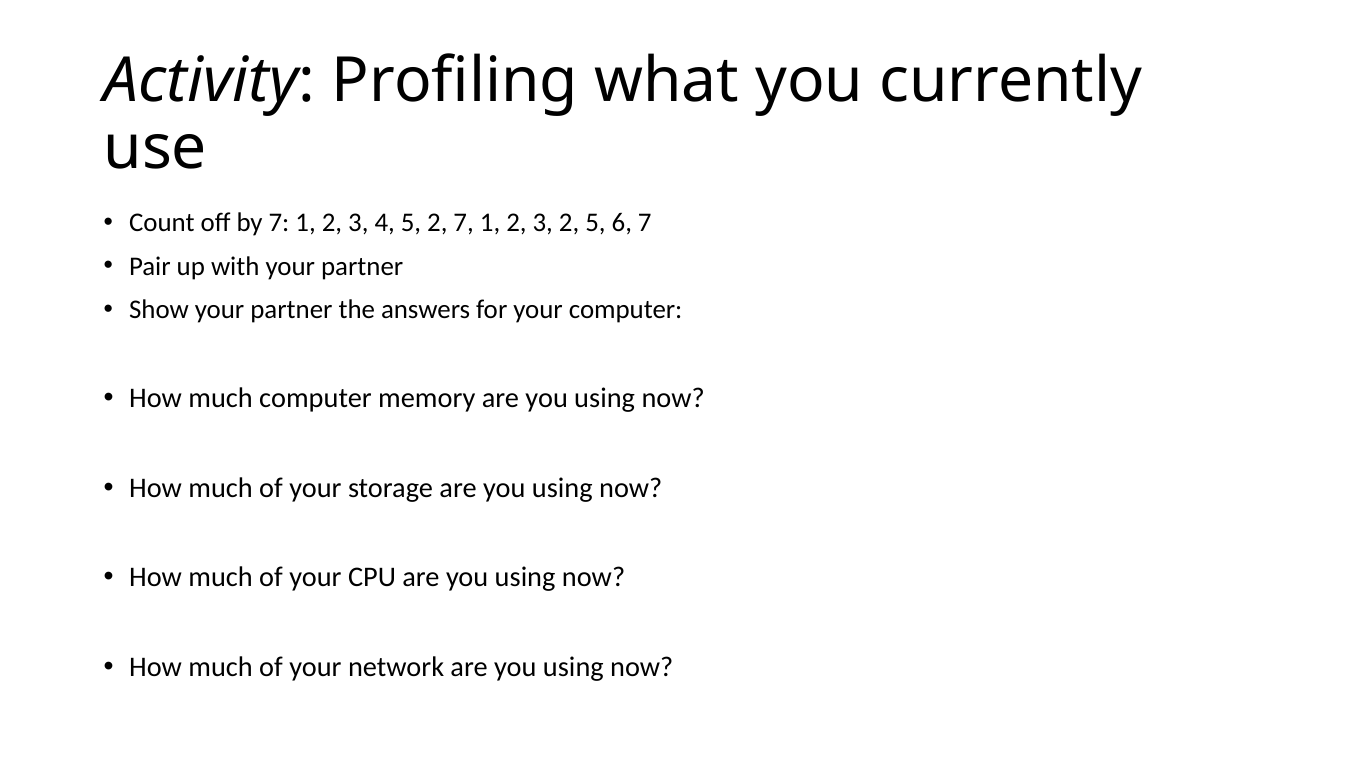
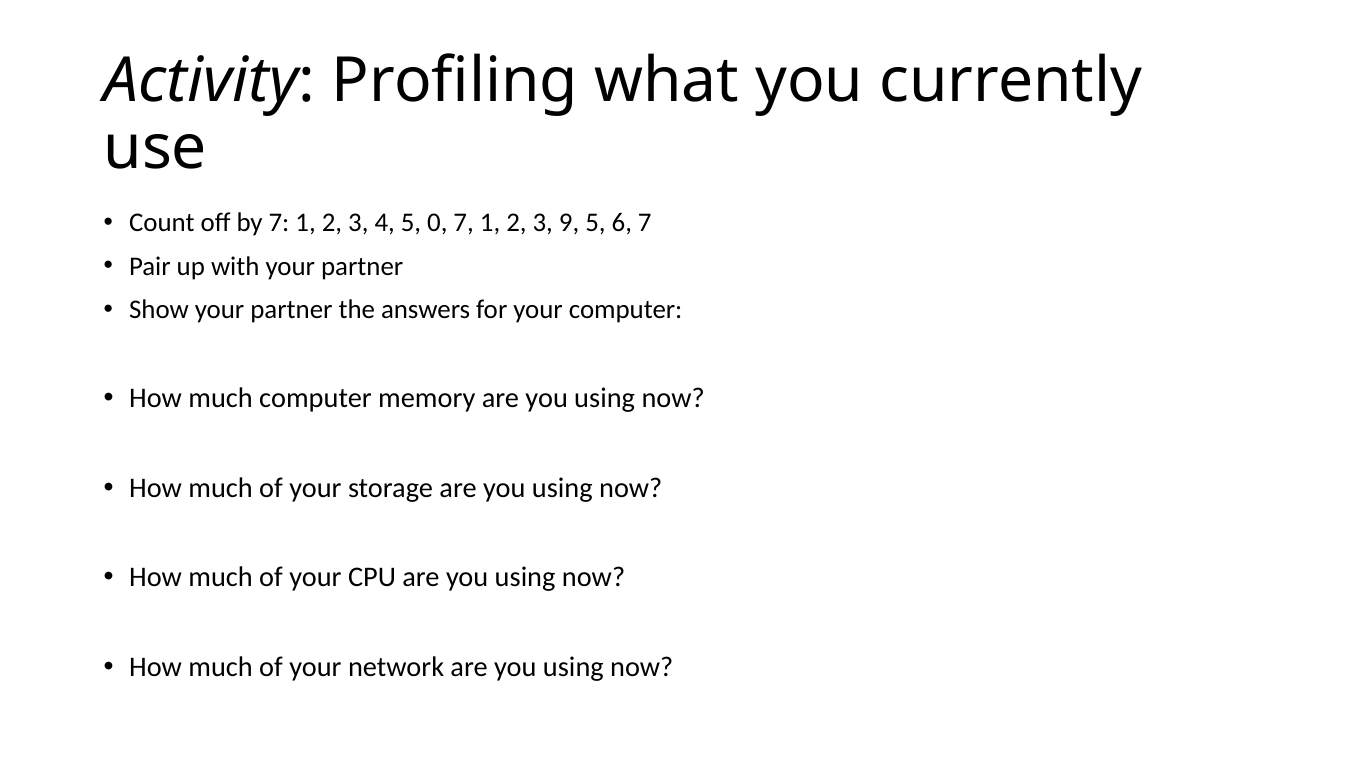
5 2: 2 -> 0
3 2: 2 -> 9
